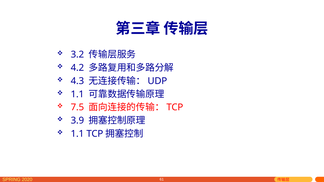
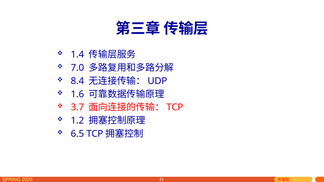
3.2: 3.2 -> 1.4
4.2: 4.2 -> 7.0
4.3: 4.3 -> 8.4
1.1 at (77, 94): 1.1 -> 1.6
7.5: 7.5 -> 3.7
3.9: 3.9 -> 1.2
1.1 at (77, 134): 1.1 -> 6.5
